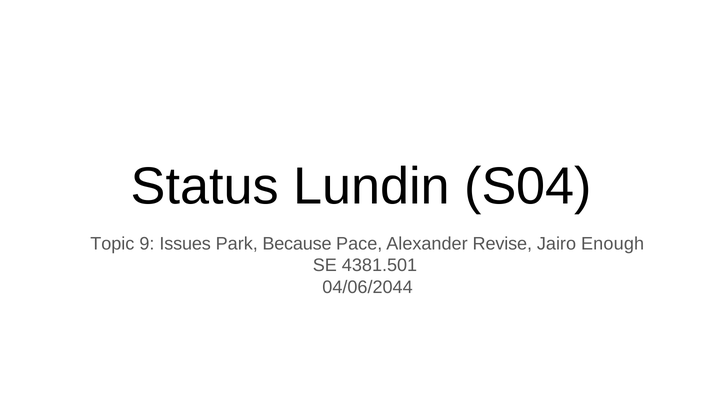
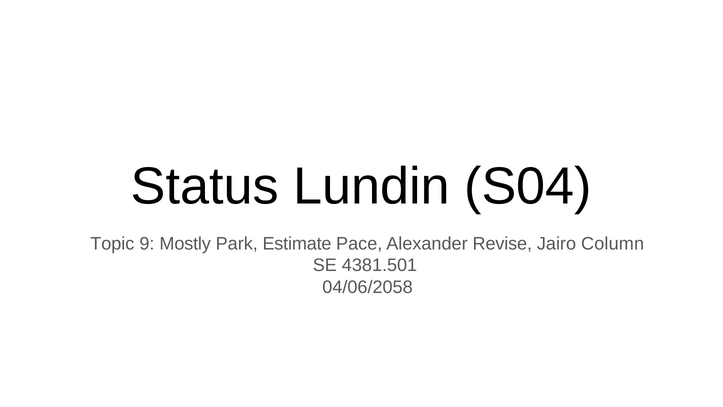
Issues: Issues -> Mostly
Because: Because -> Estimate
Enough: Enough -> Column
04/06/2044: 04/06/2044 -> 04/06/2058
